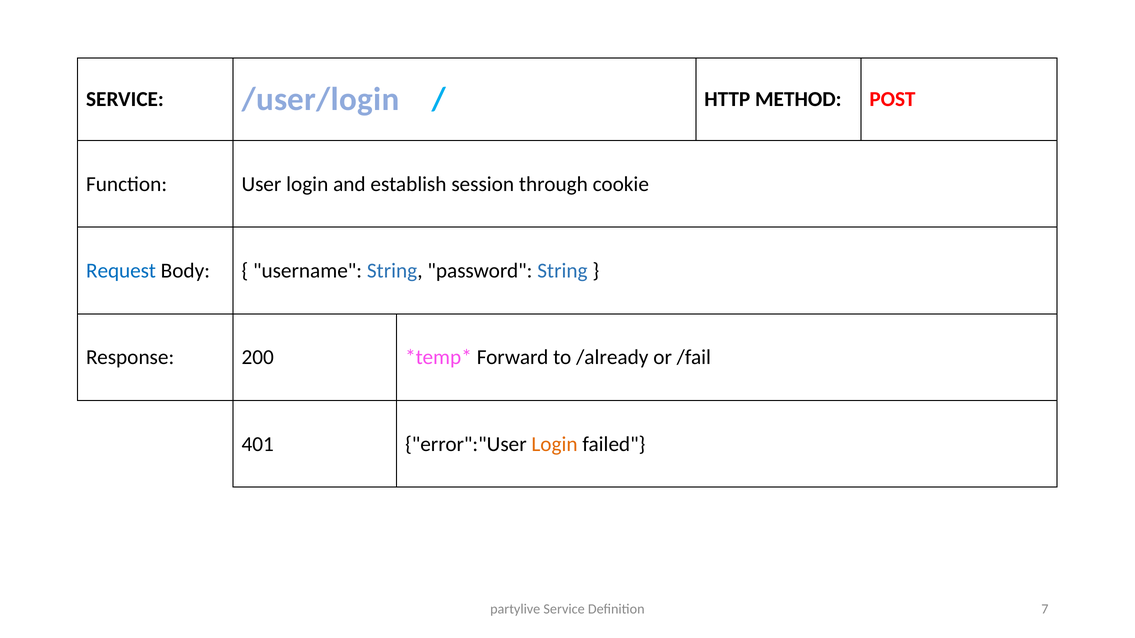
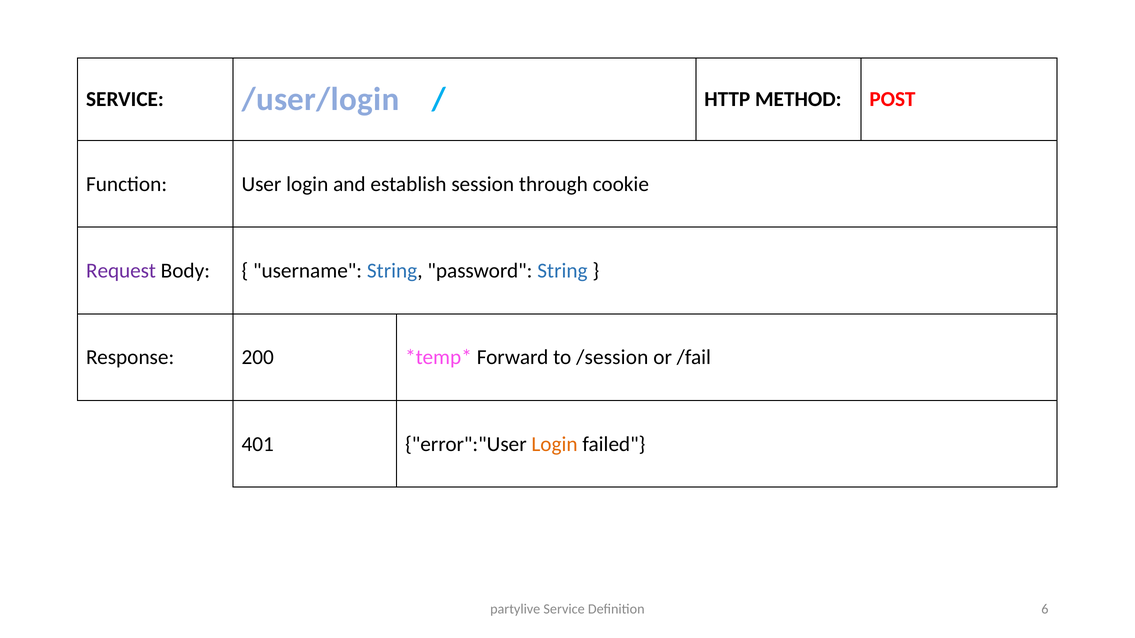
Request colour: blue -> purple
/already: /already -> /session
7: 7 -> 6
